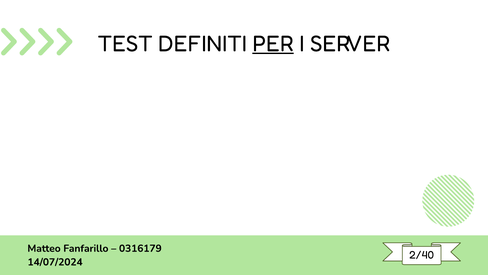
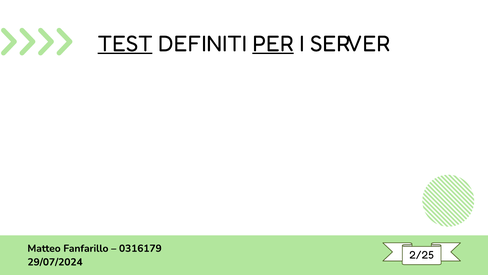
TEST underline: none -> present
2/40: 2/40 -> 2/25
14/07/2024: 14/07/2024 -> 29/07/2024
